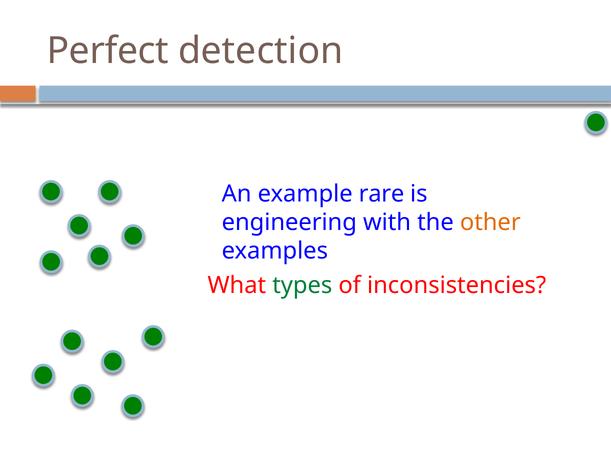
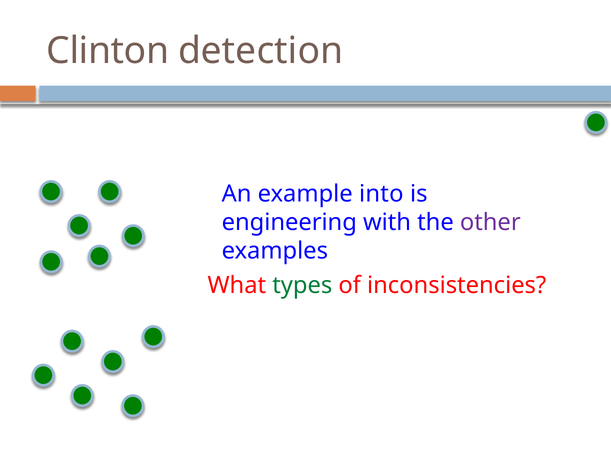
Perfect: Perfect -> Clinton
rare: rare -> into
other colour: orange -> purple
